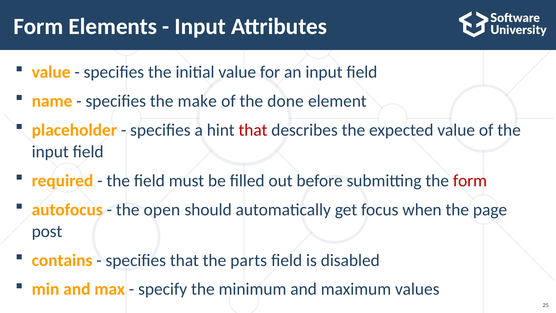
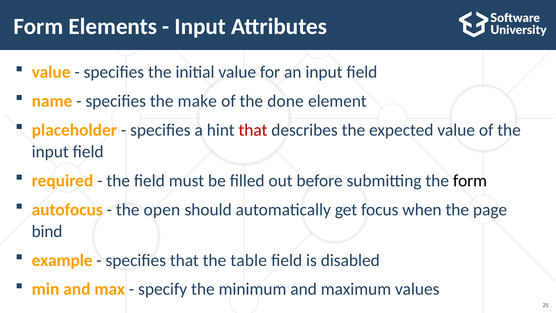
form at (470, 181) colour: red -> black
post: post -> bind
contains: contains -> example
parts: parts -> table
